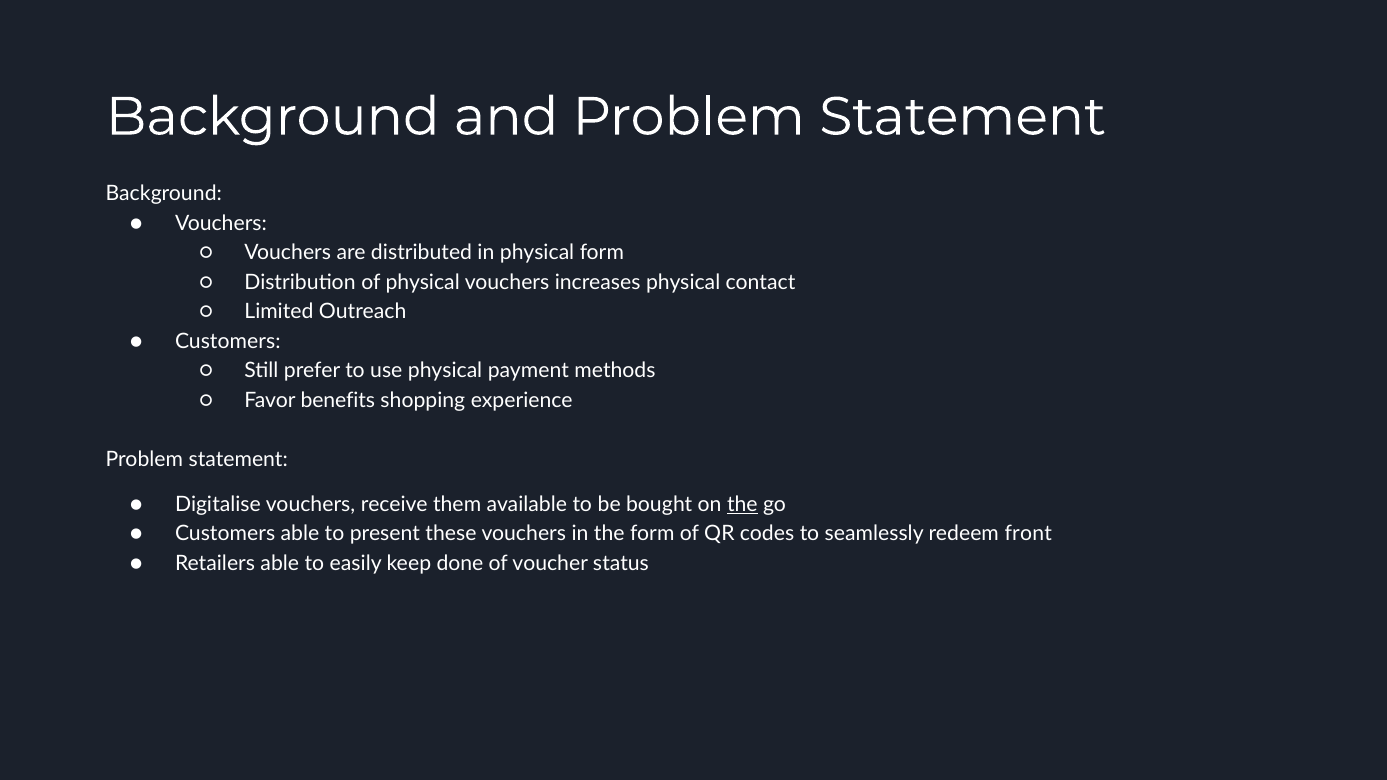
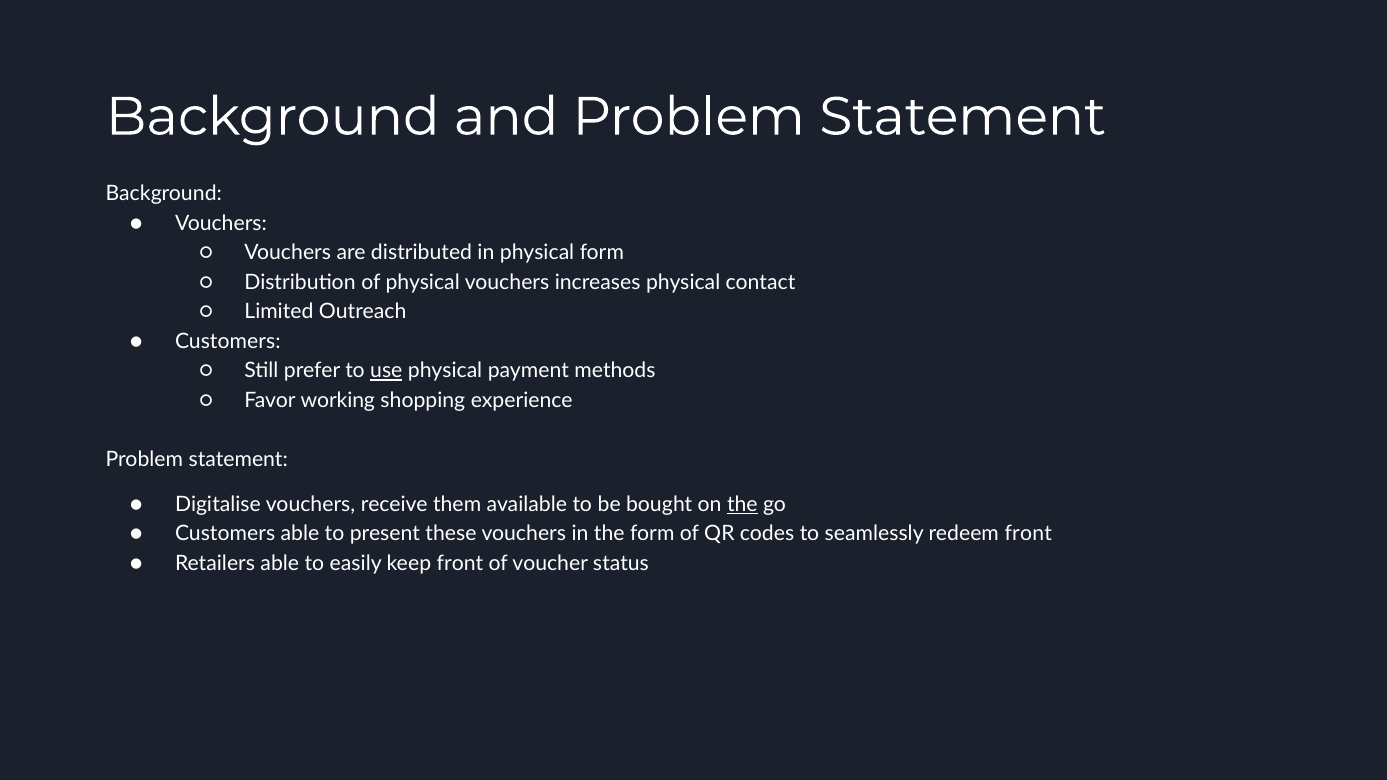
use underline: none -> present
benefits: benefits -> working
keep done: done -> front
